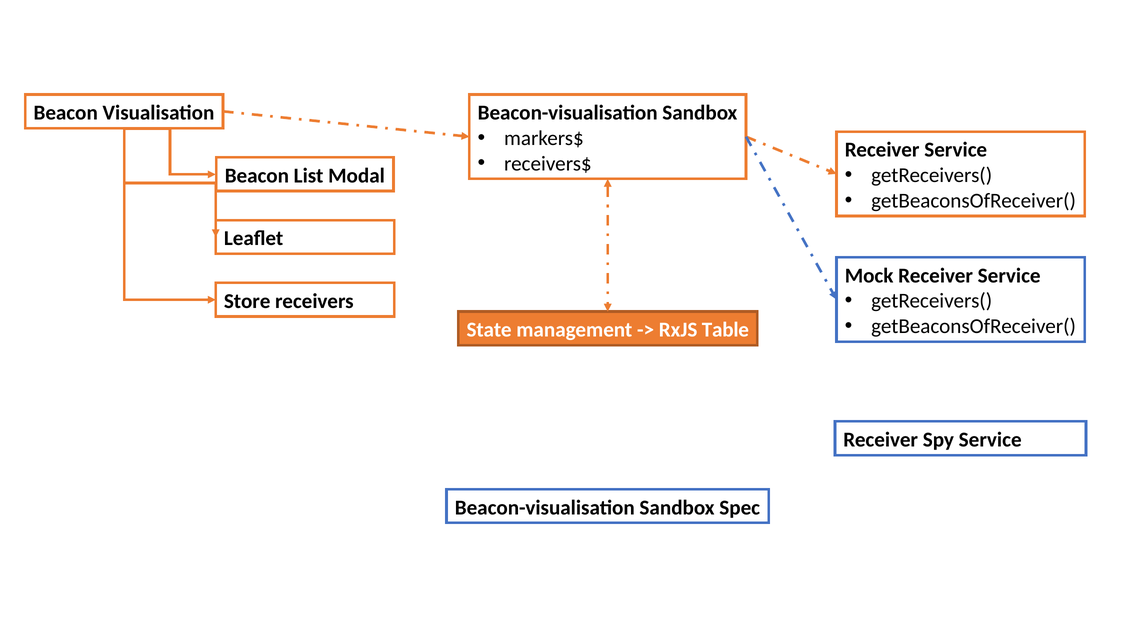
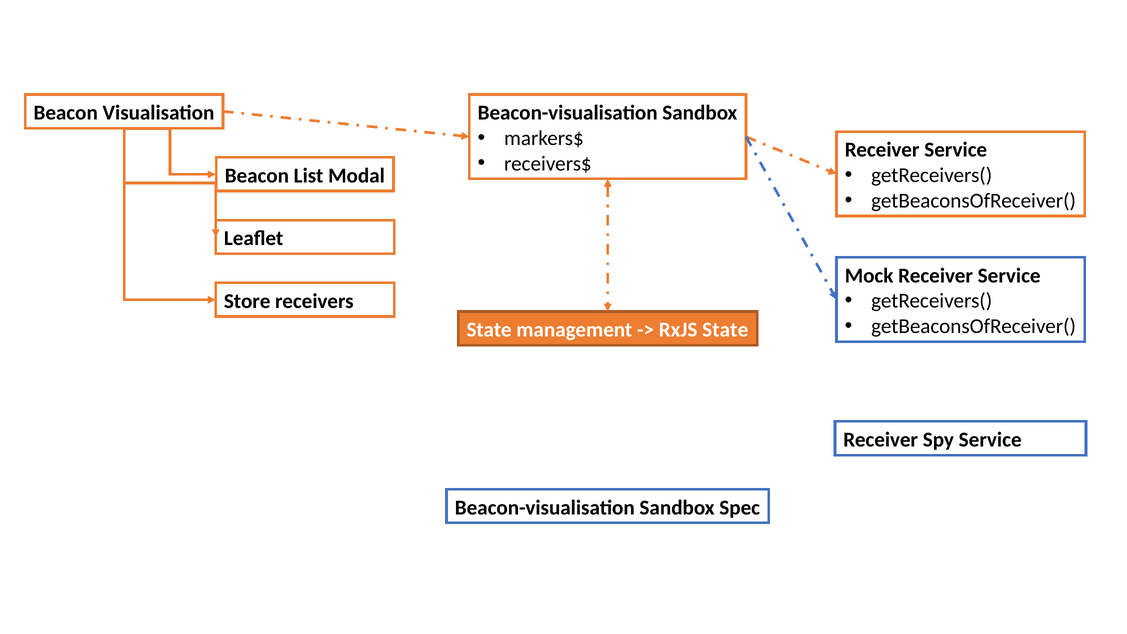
RxJS Table: Table -> State
